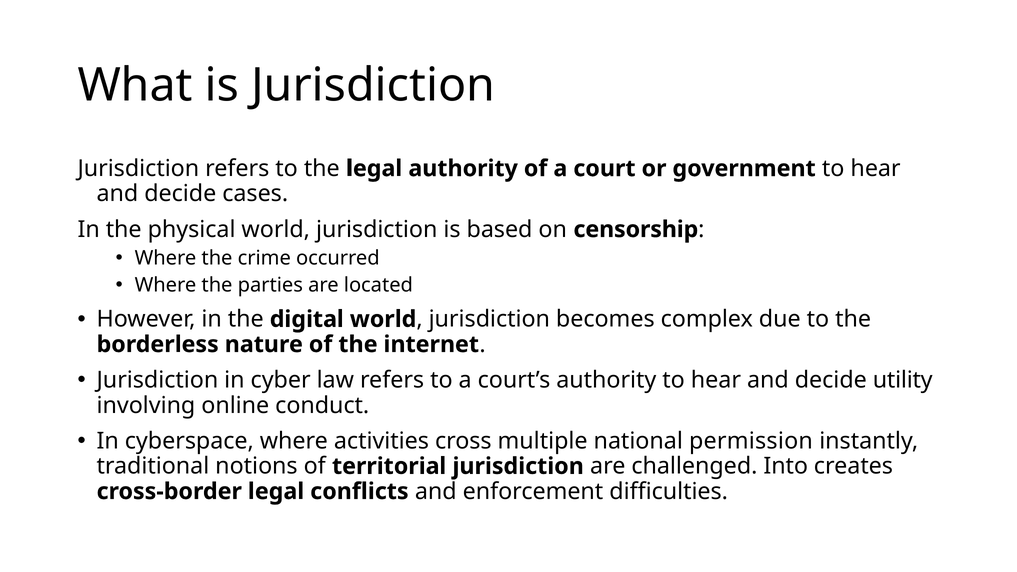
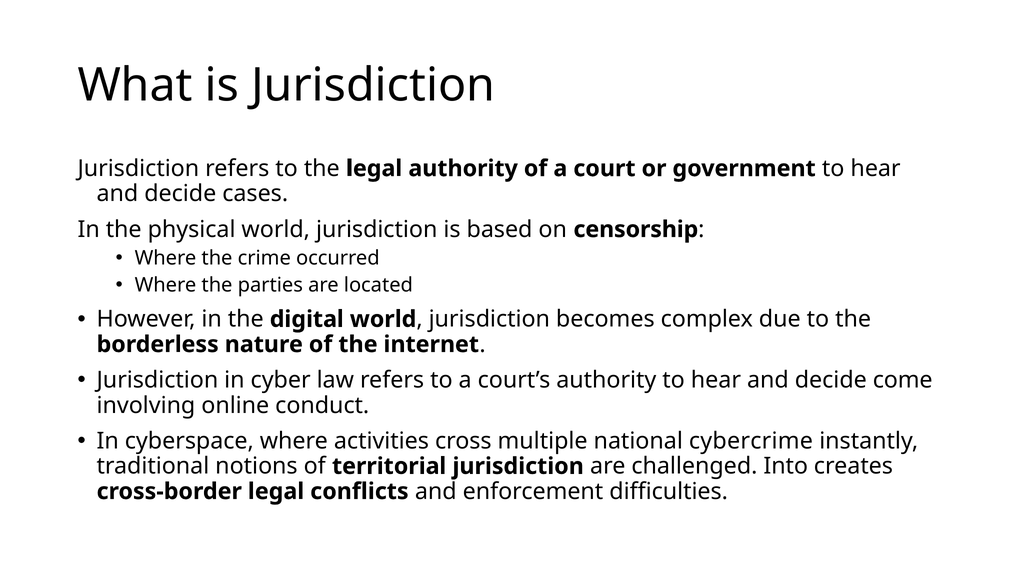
utility: utility -> come
permission: permission -> cybercrime
